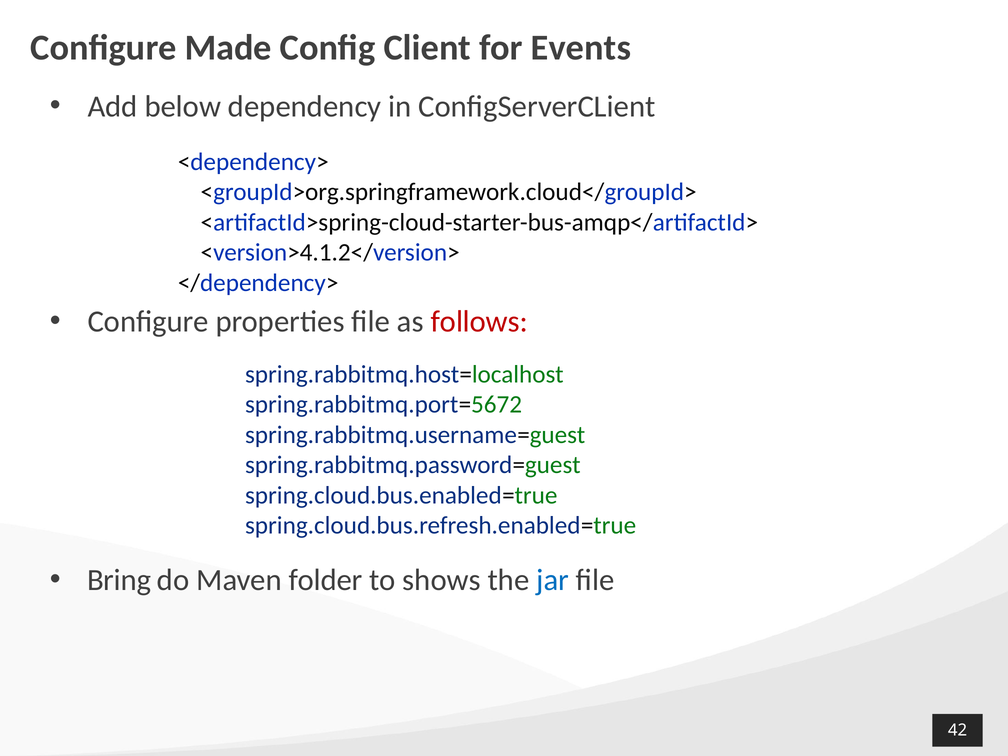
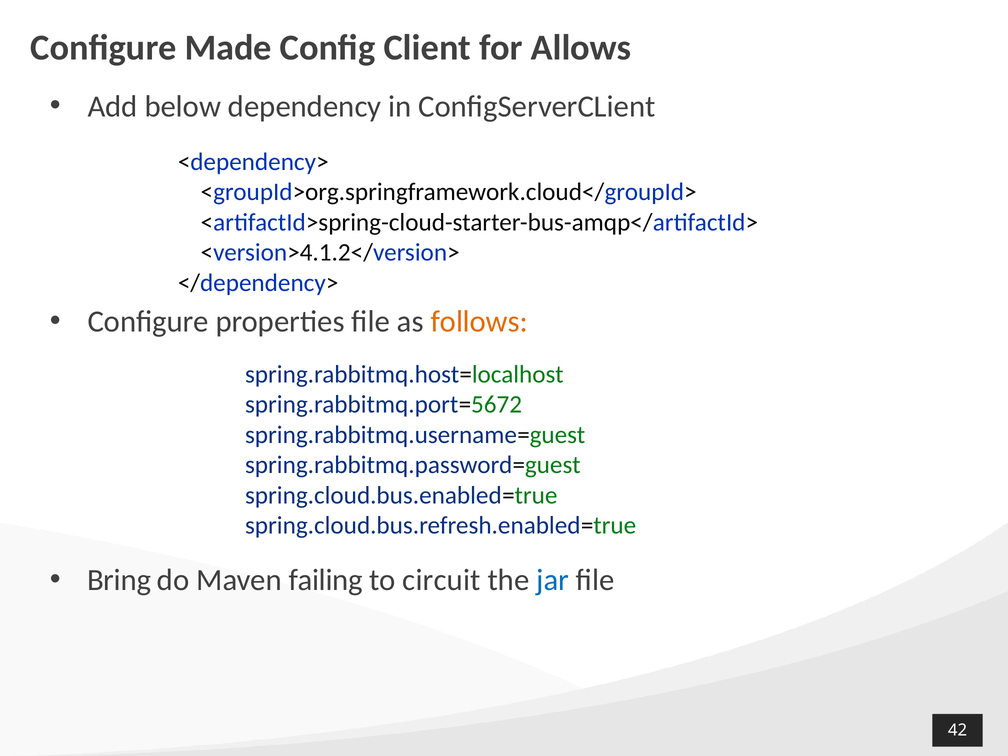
Events: Events -> Allows
follows colour: red -> orange
folder: folder -> failing
shows: shows -> circuit
